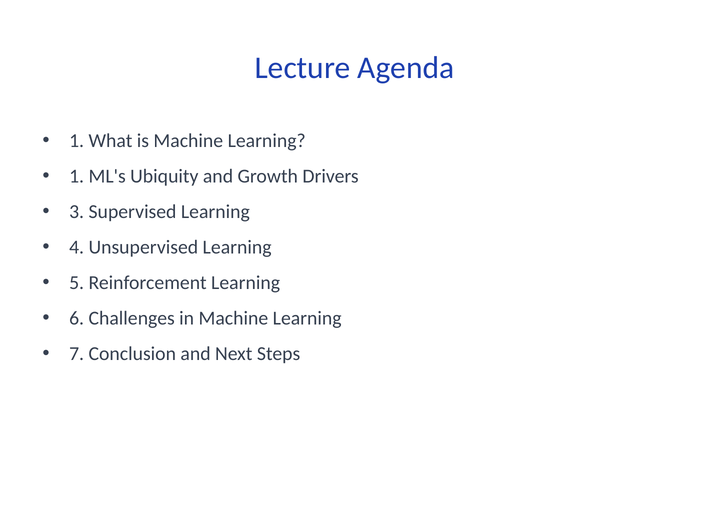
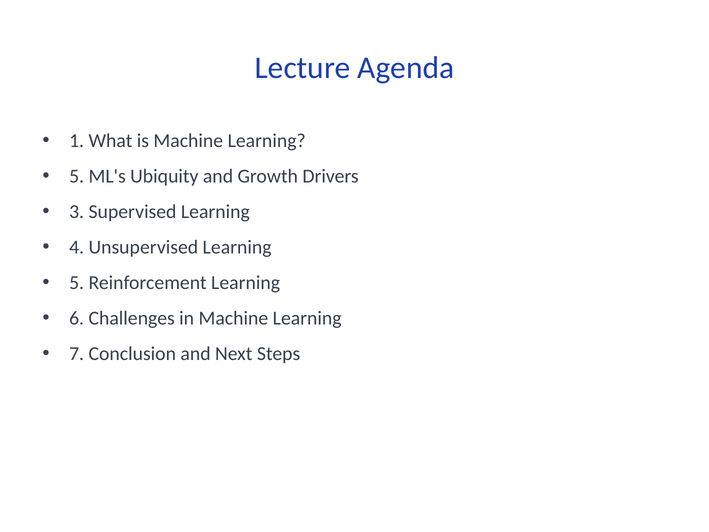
1 at (77, 176): 1 -> 5
